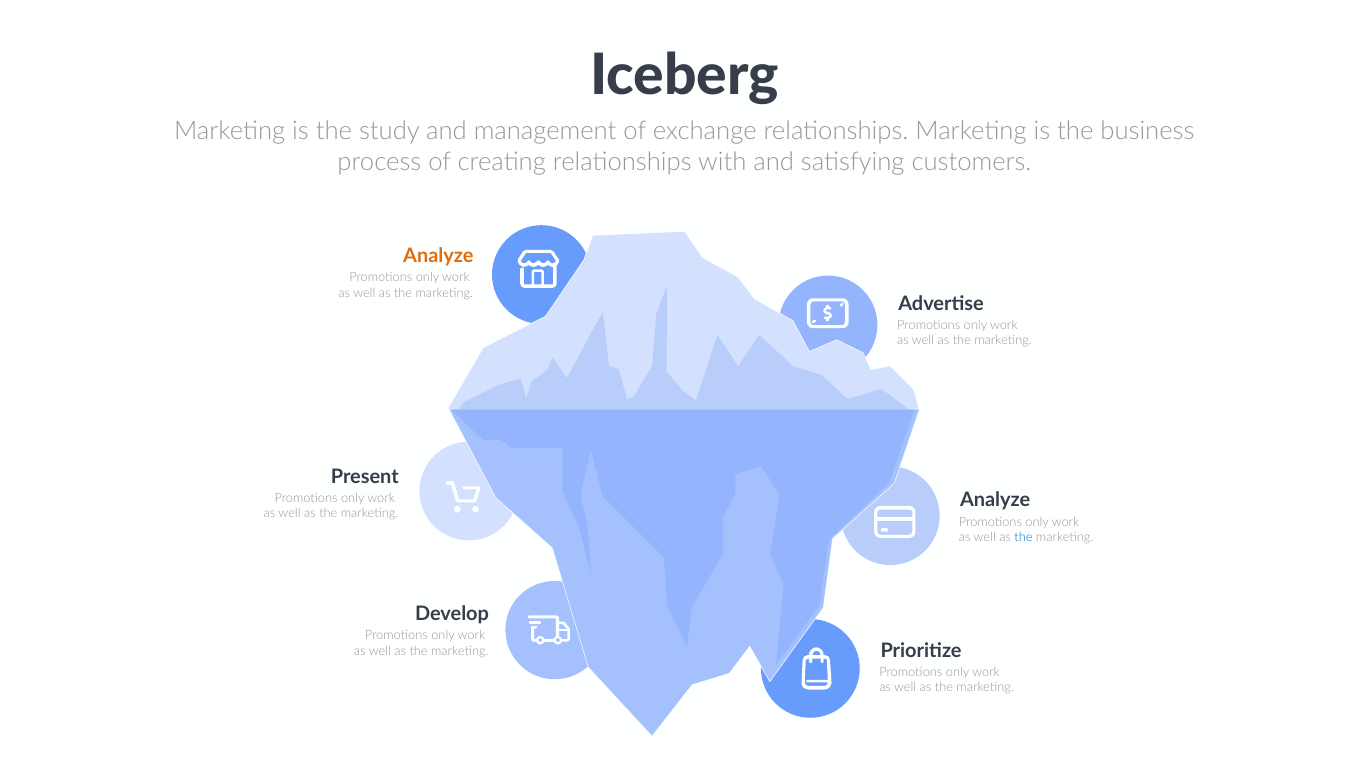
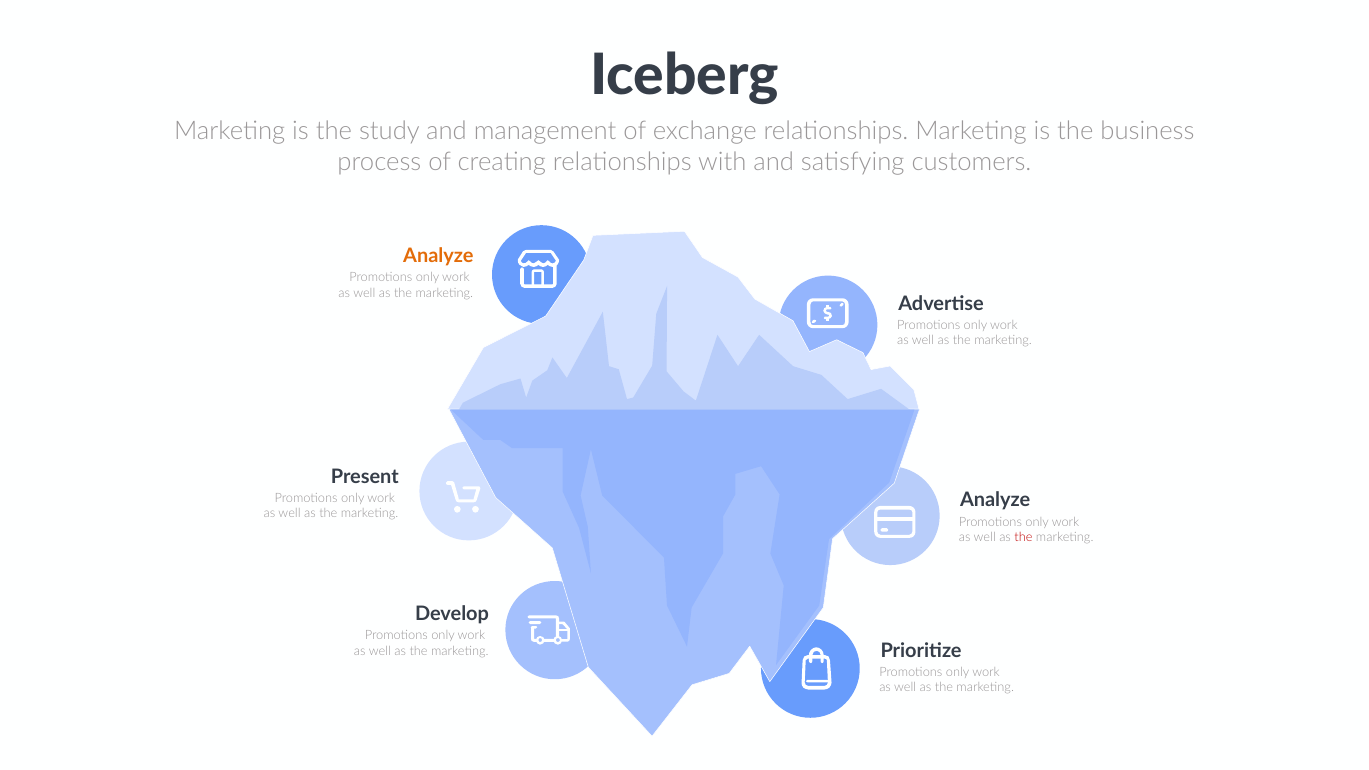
the at (1024, 537) colour: blue -> red
